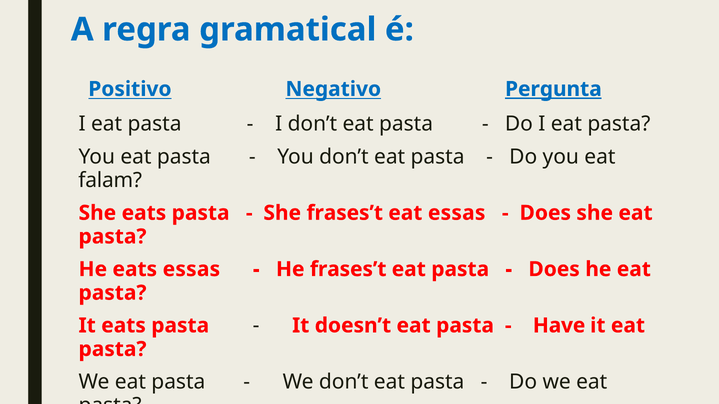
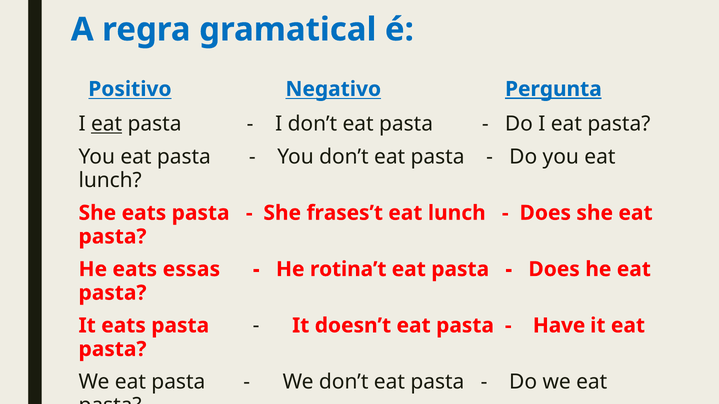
eat at (107, 124) underline: none -> present
falam at (110, 180): falam -> lunch
essas at (457, 213): essas -> lunch
He frases’t: frases’t -> rotina’t
